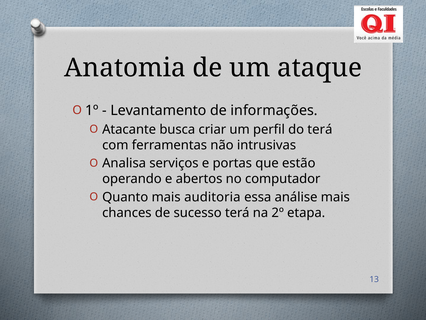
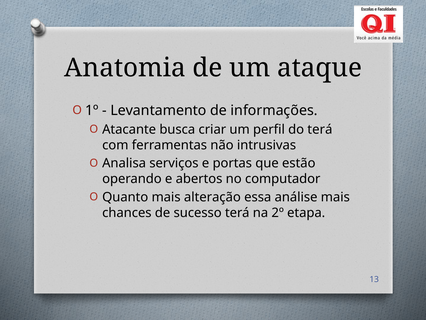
auditoria: auditoria -> alteração
